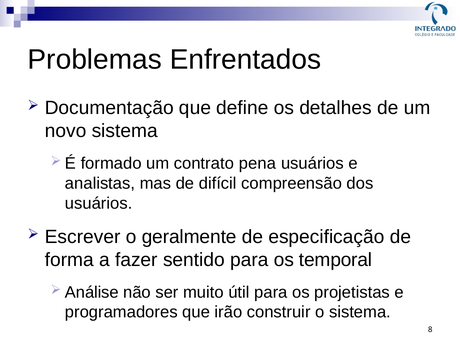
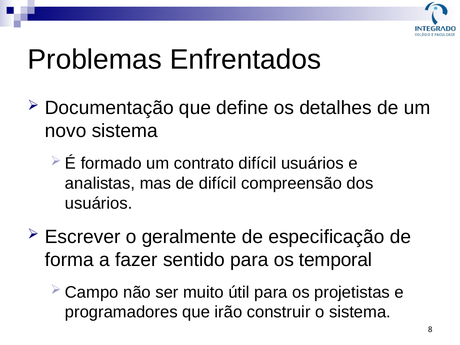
contrato pena: pena -> difícil
Análise: Análise -> Campo
